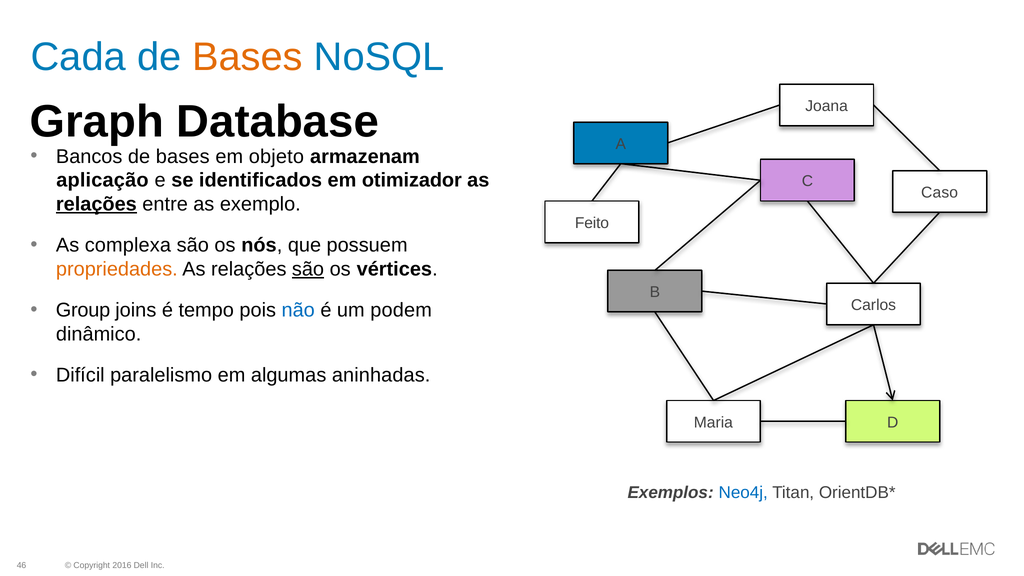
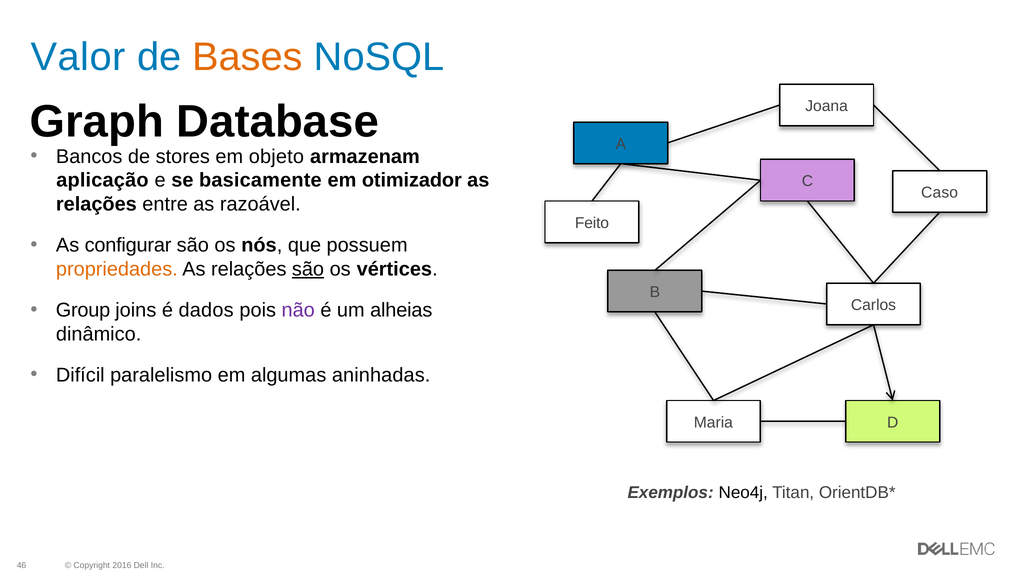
Cada: Cada -> Valor
Bancos de bases: bases -> stores
identificados: identificados -> basicamente
relações at (96, 204) underline: present -> none
exemplo: exemplo -> razoável
complexa: complexa -> configurar
tempo: tempo -> dados
não colour: blue -> purple
podem: podem -> alheias
Neo4j colour: blue -> black
